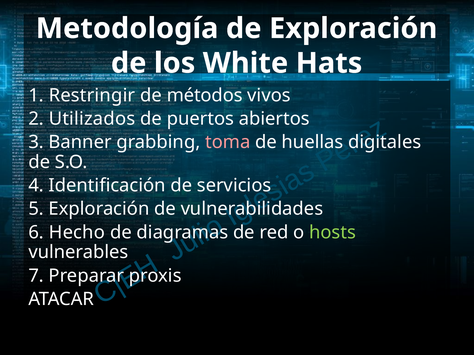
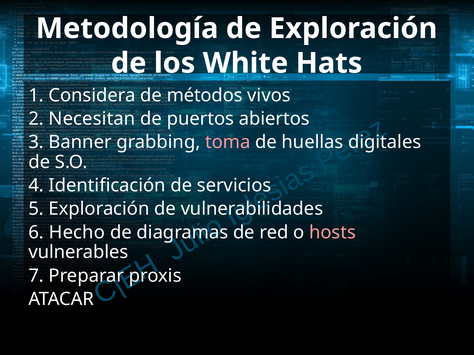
Restringir: Restringir -> Considera
Utilizados: Utilizados -> Necesitan
hosts colour: light green -> pink
